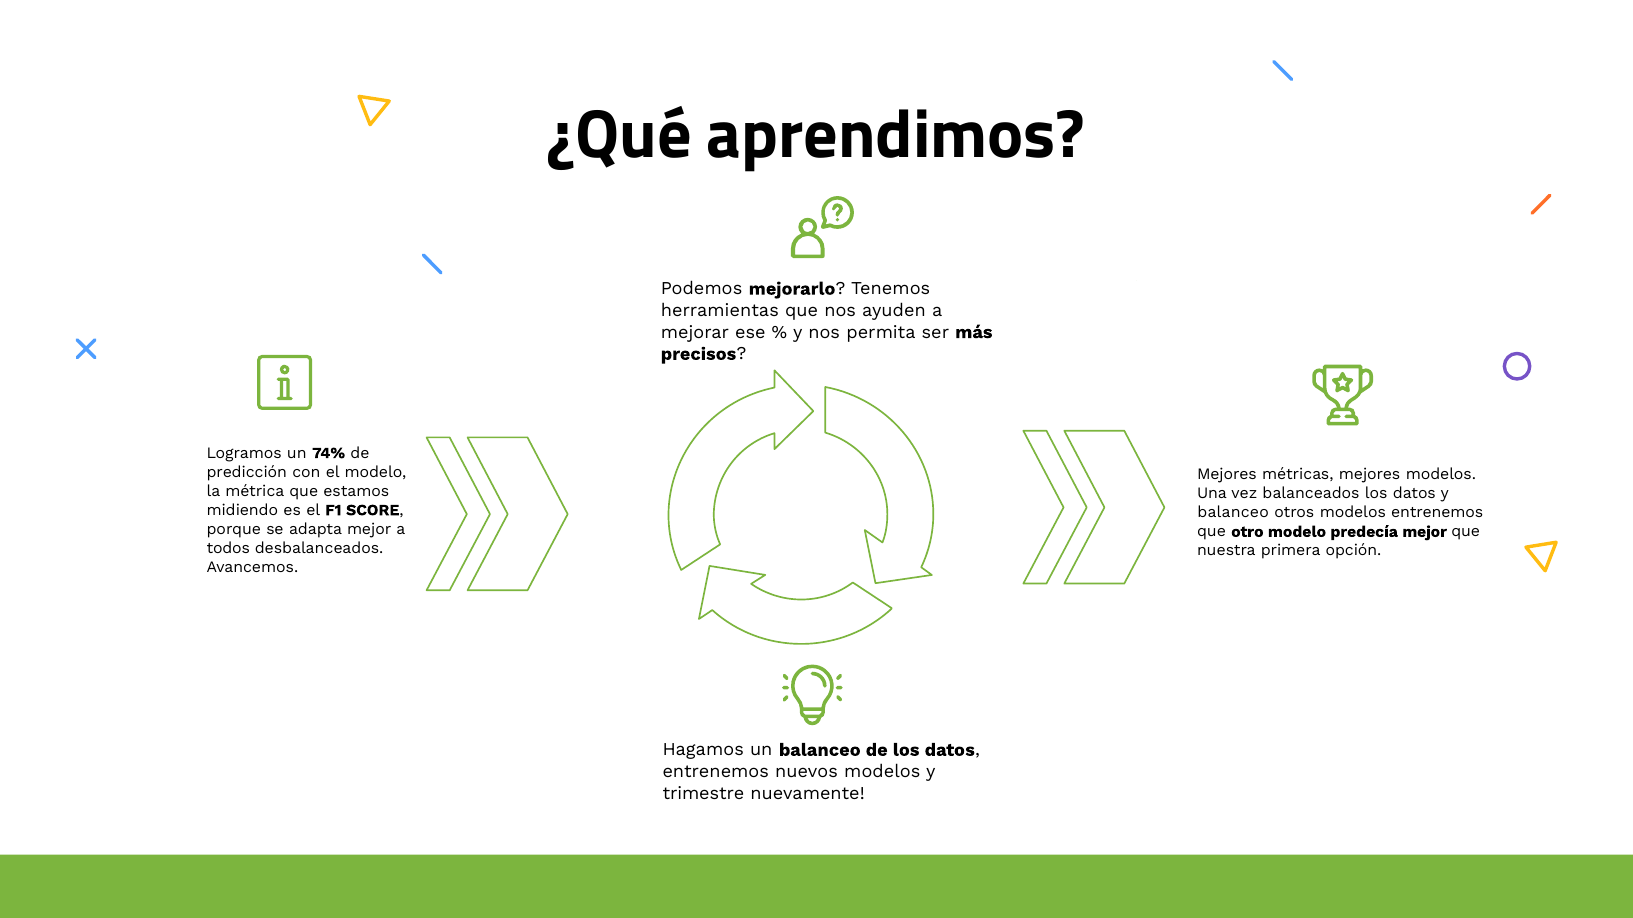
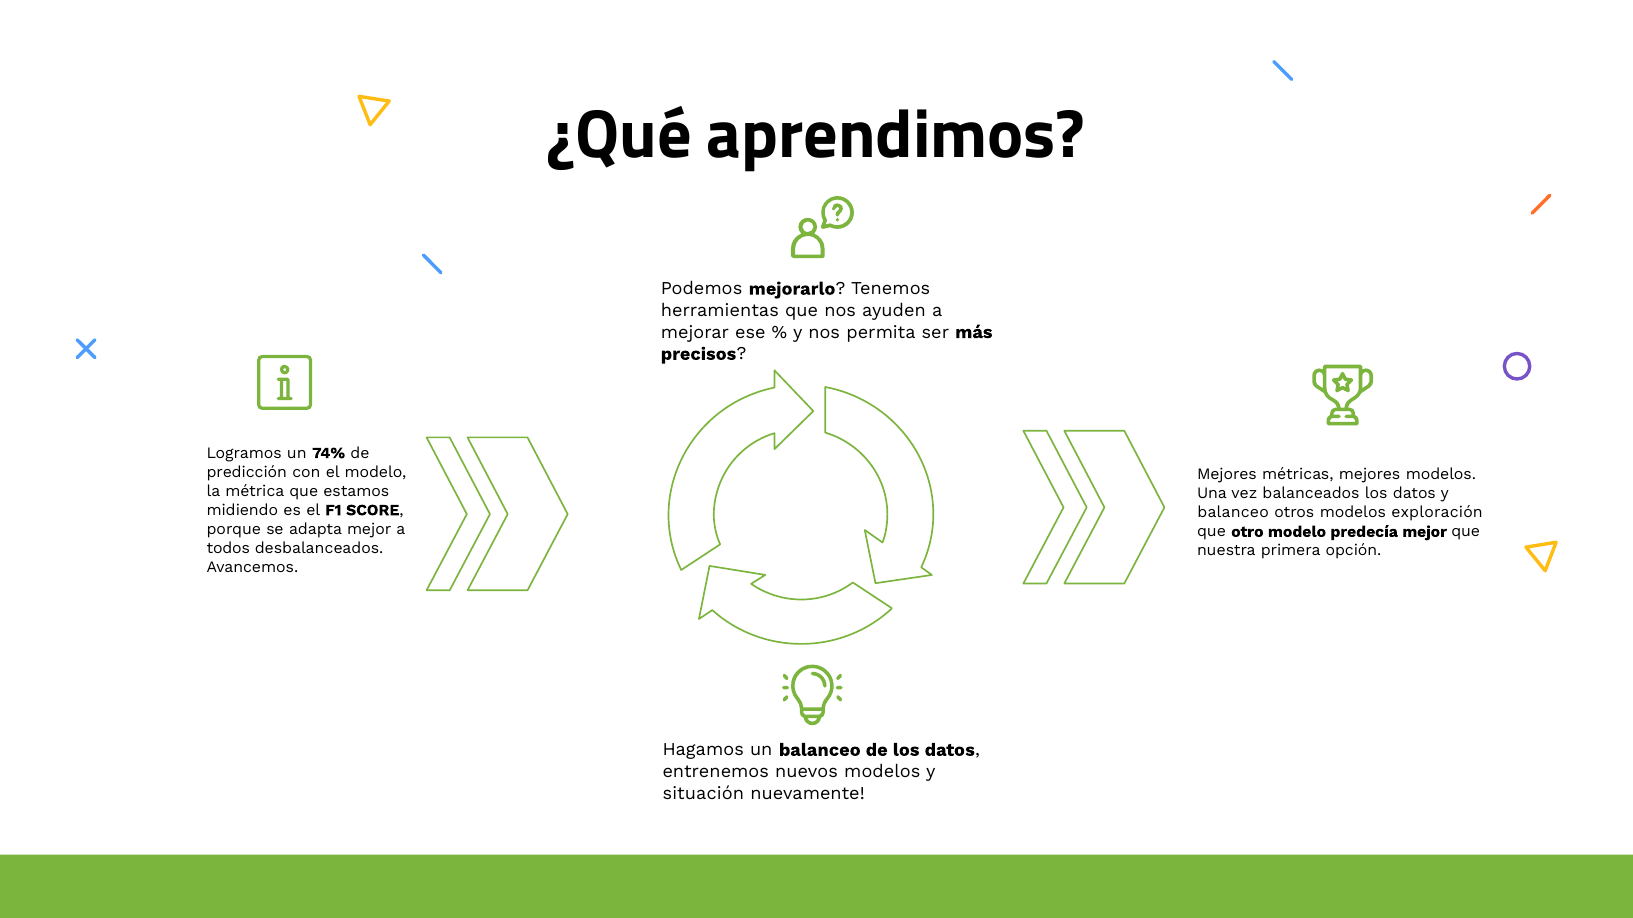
modelos entrenemos: entrenemos -> exploración
trimestre: trimestre -> situación
